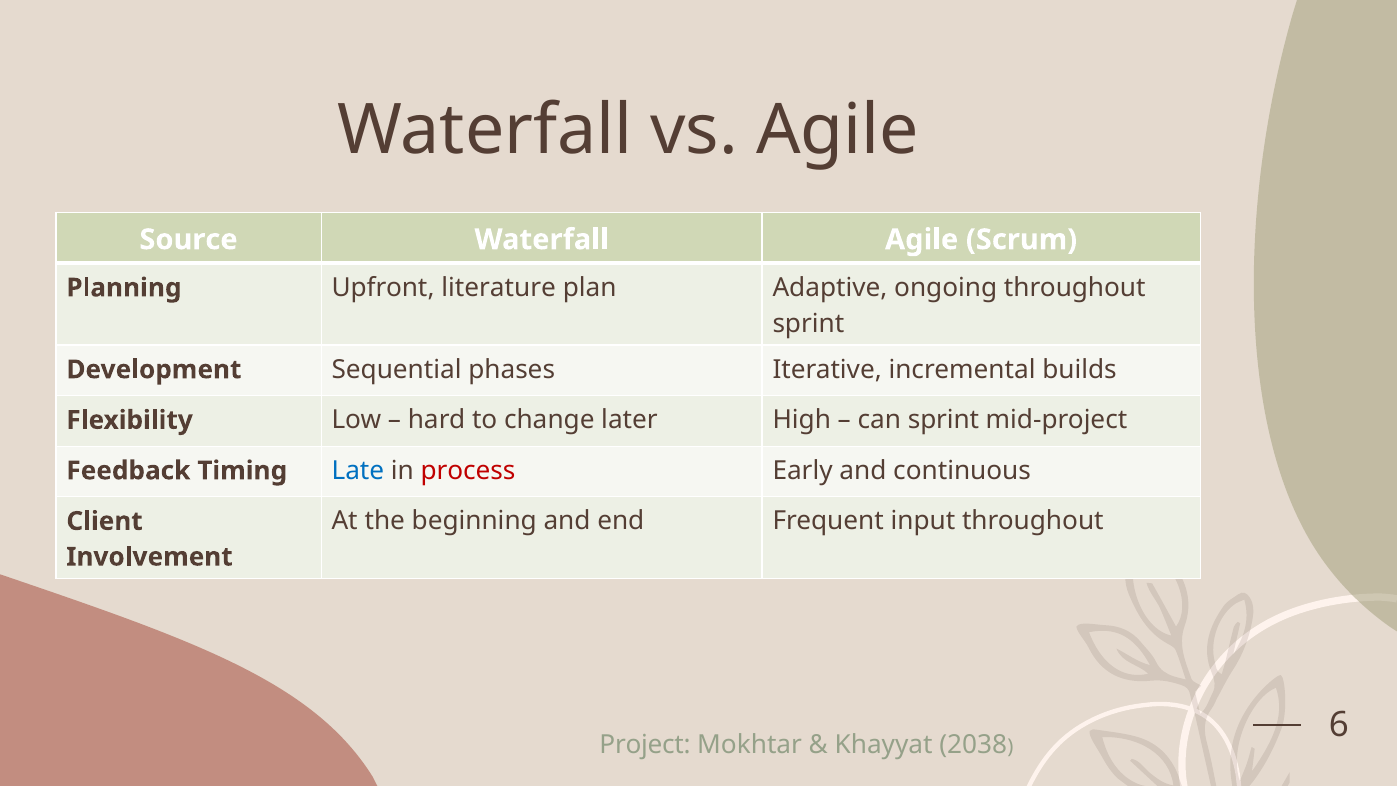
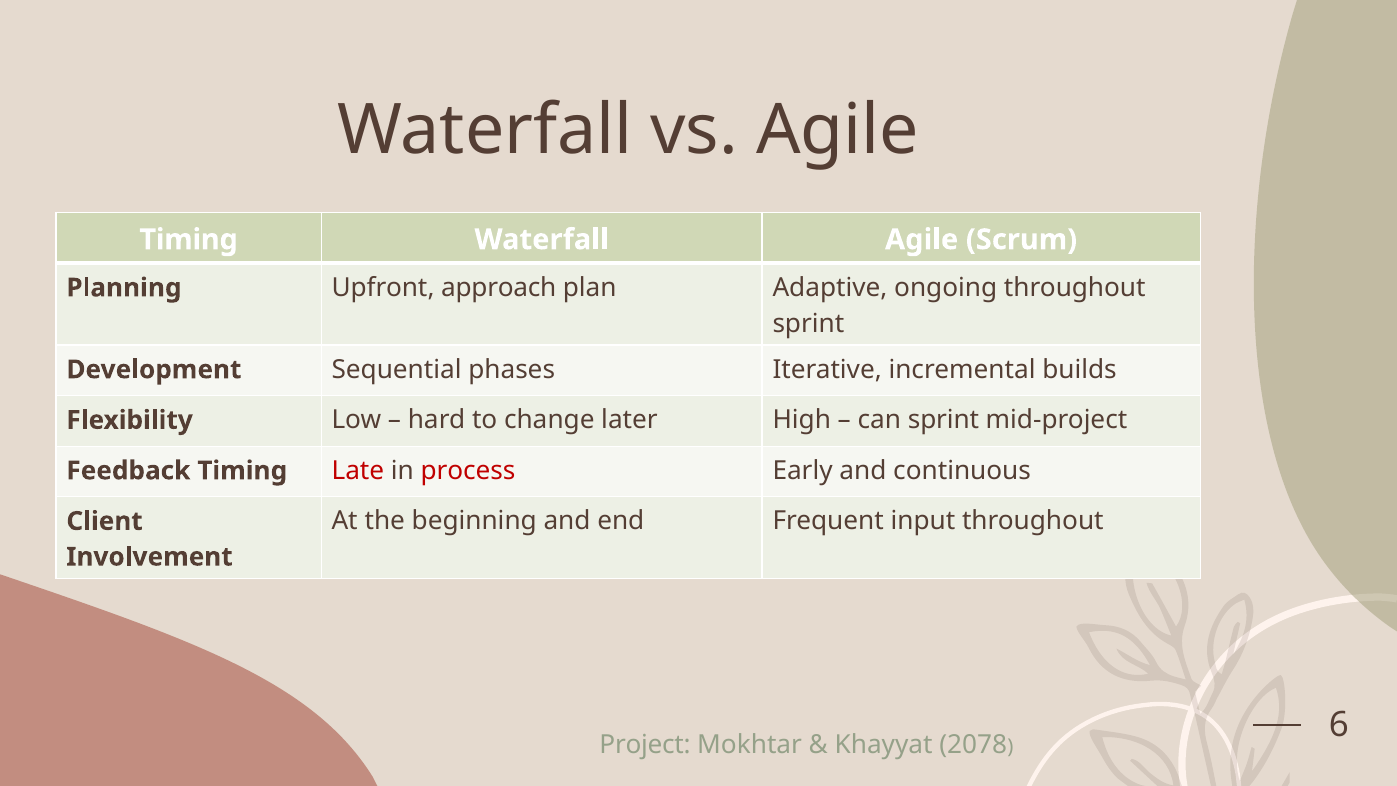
Source at (189, 240): Source -> Timing
literature: literature -> approach
Late colour: blue -> red
2038: 2038 -> 2078
